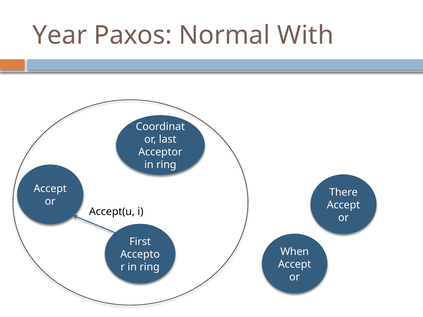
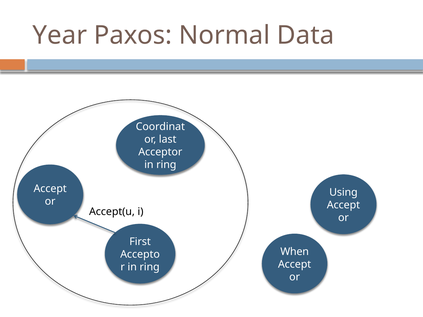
With: With -> Data
There: There -> Using
